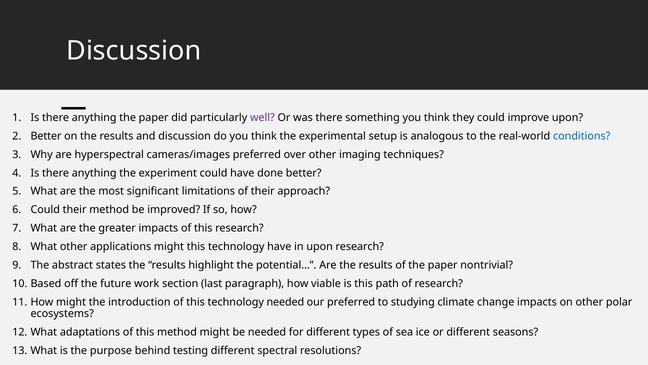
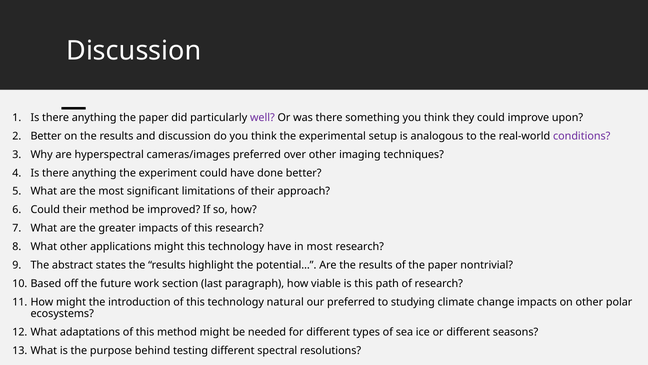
conditions colour: blue -> purple
in upon: upon -> most
technology needed: needed -> natural
